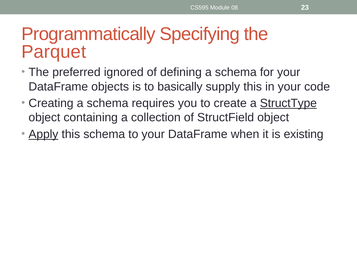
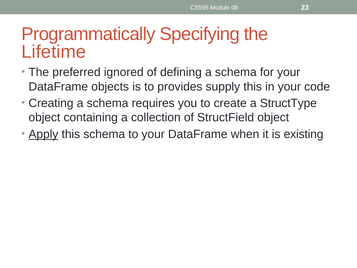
Parquet: Parquet -> Lifetime
basically: basically -> provides
StructType underline: present -> none
